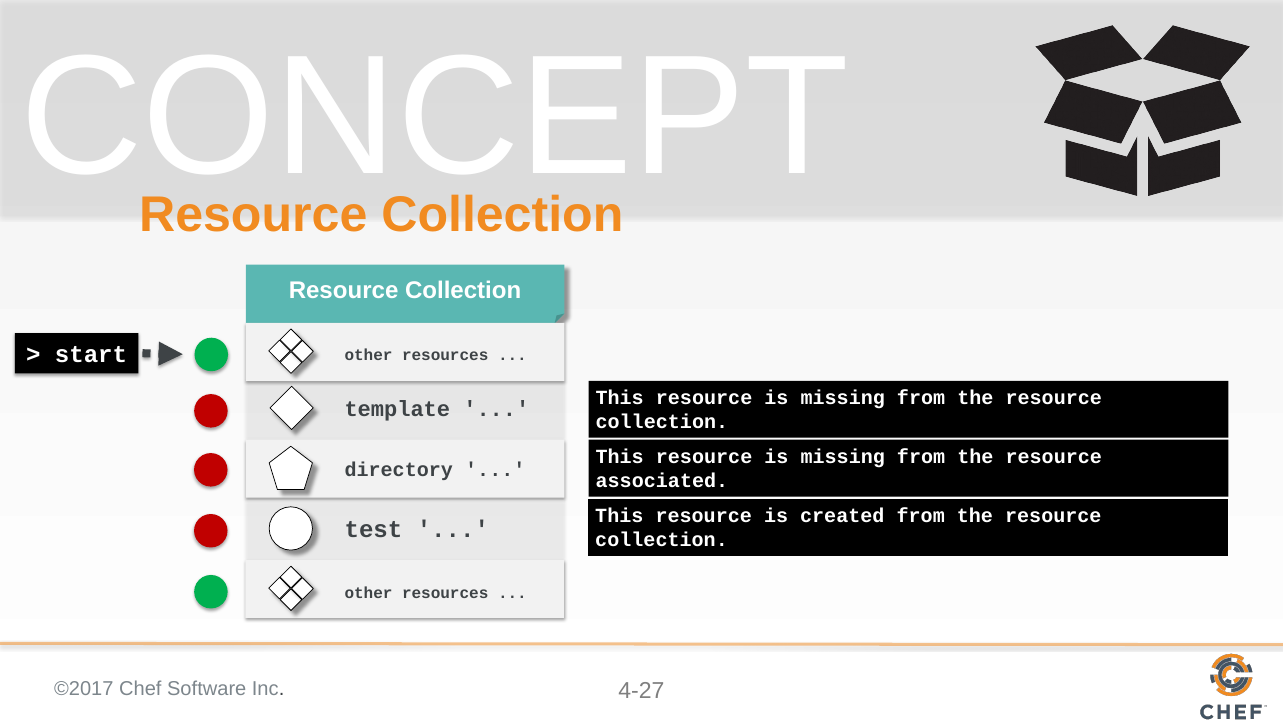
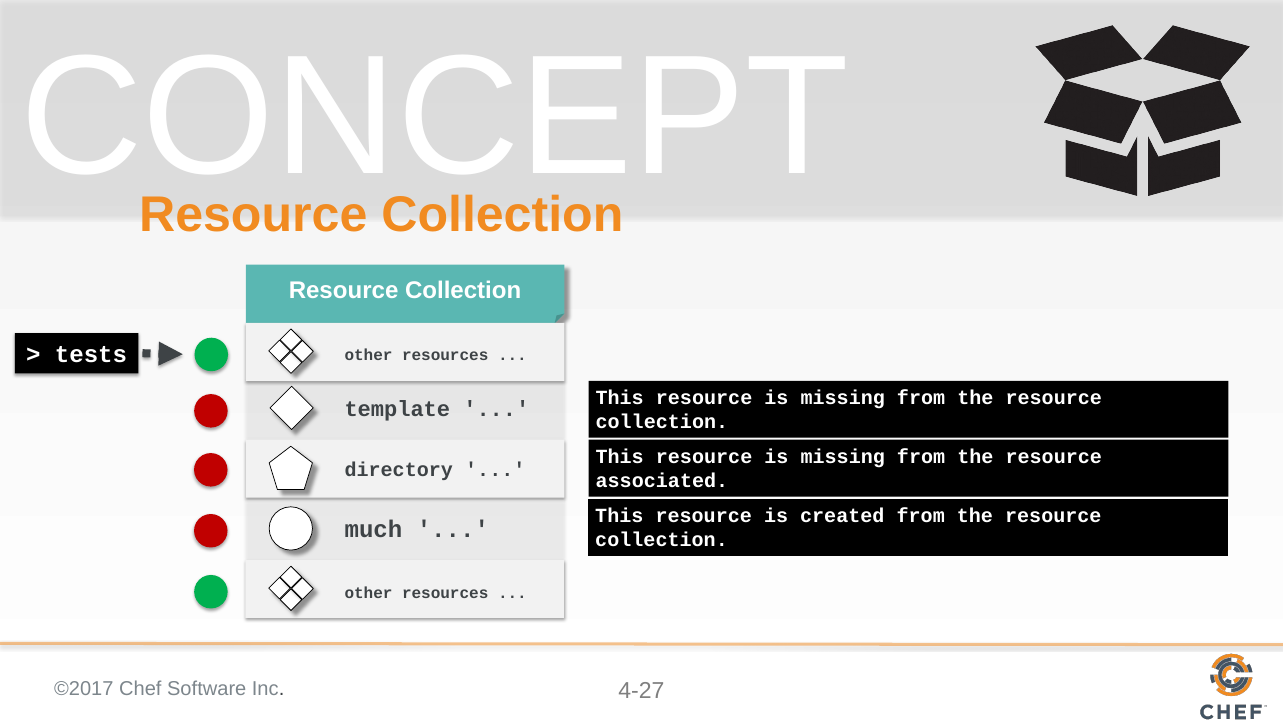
start: start -> tests
test: test -> much
